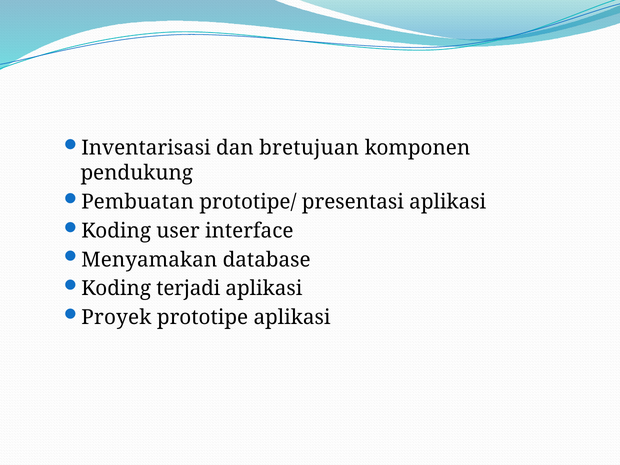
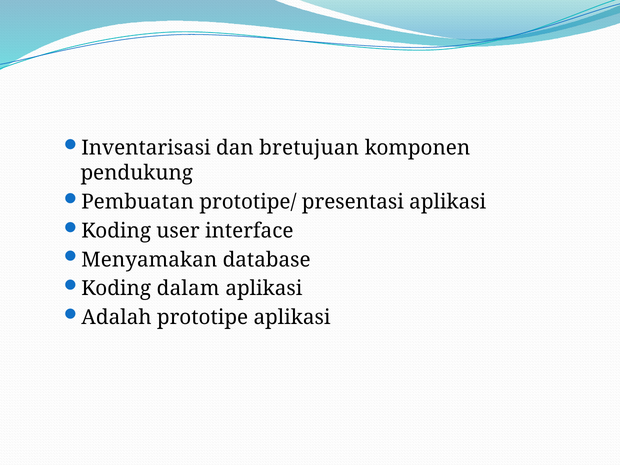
terjadi: terjadi -> dalam
Proyek: Proyek -> Adalah
